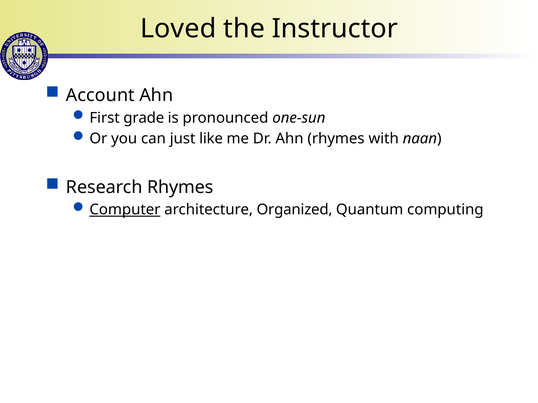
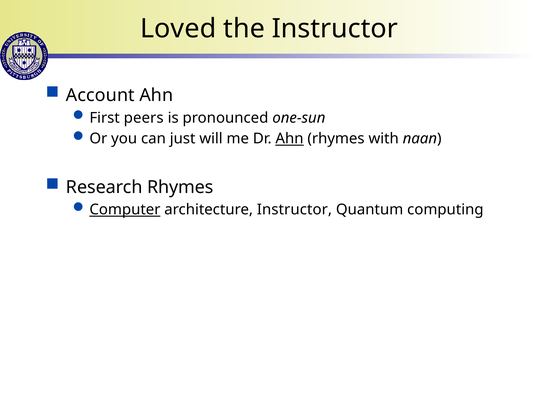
grade: grade -> peers
like: like -> will
Ahn at (289, 139) underline: none -> present
architecture Organized: Organized -> Instructor
